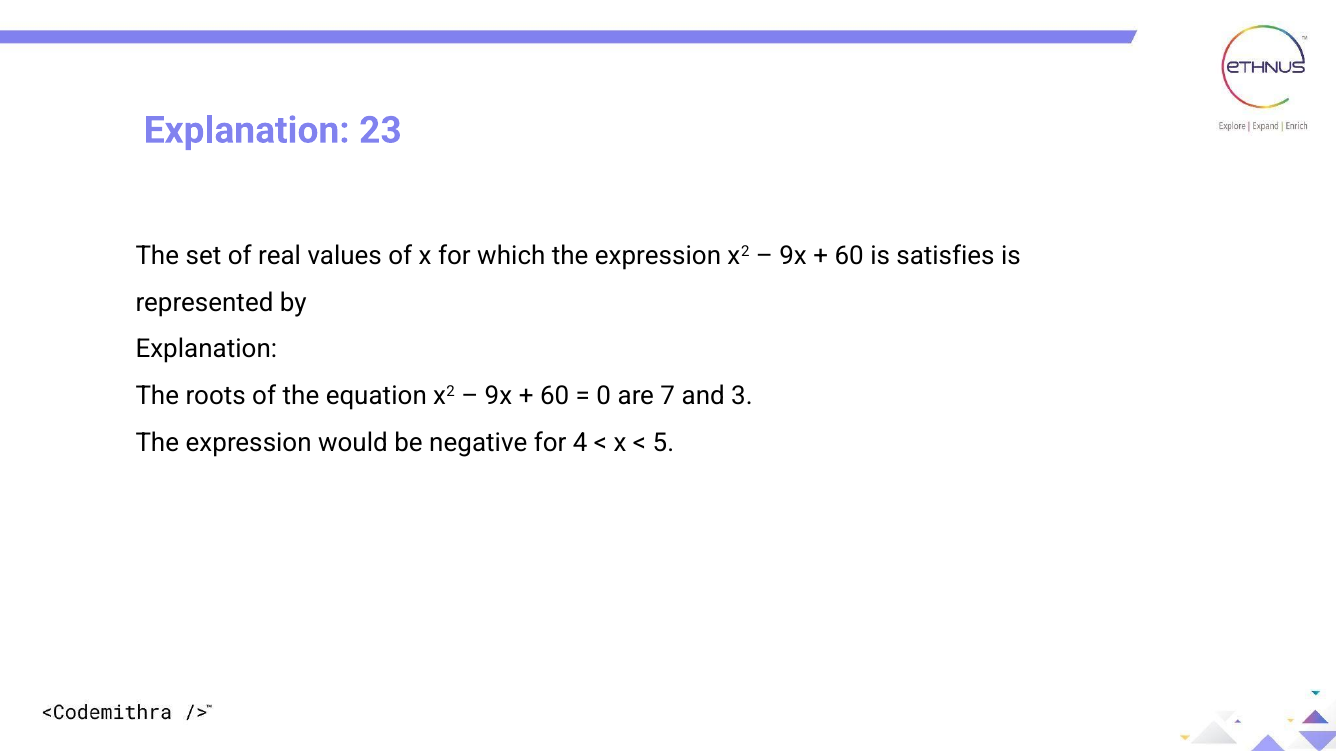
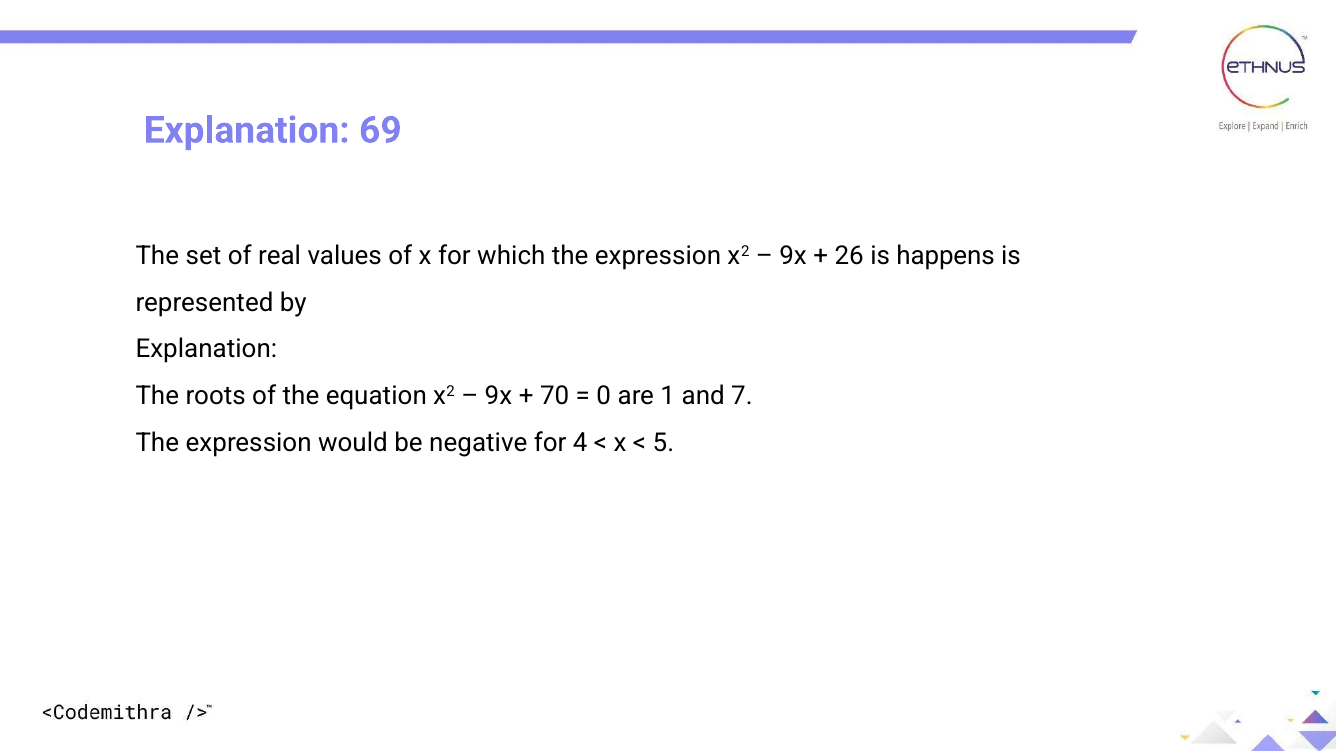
23: 23 -> 69
60 at (849, 256): 60 -> 26
satisfies: satisfies -> happens
60 at (555, 396): 60 -> 70
7: 7 -> 1
3: 3 -> 7
